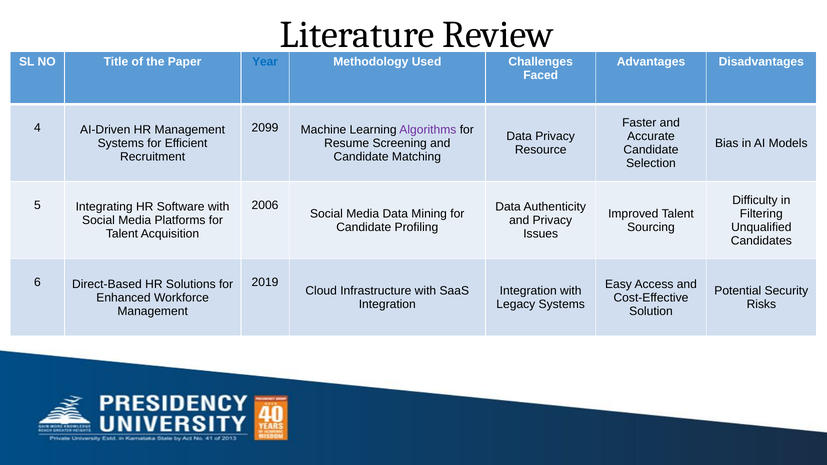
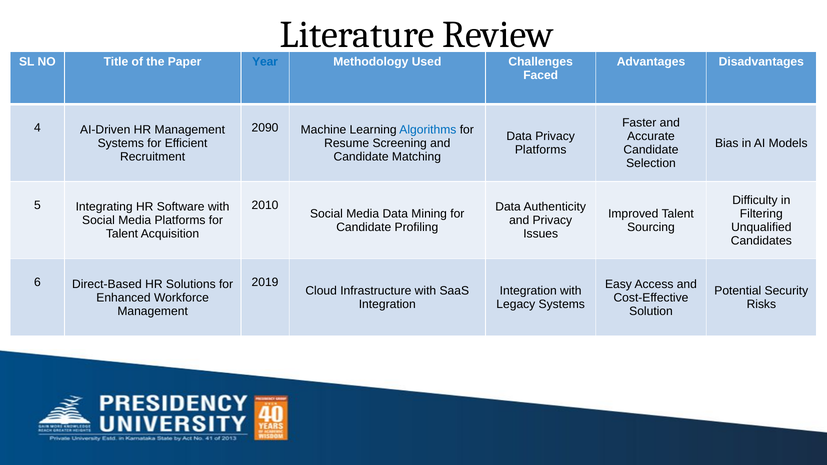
2099: 2099 -> 2090
Algorithms colour: purple -> blue
Resource at (541, 150): Resource -> Platforms
2006: 2006 -> 2010
